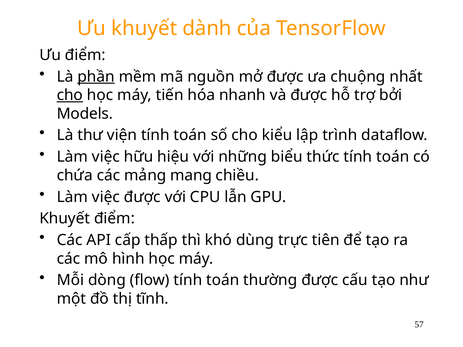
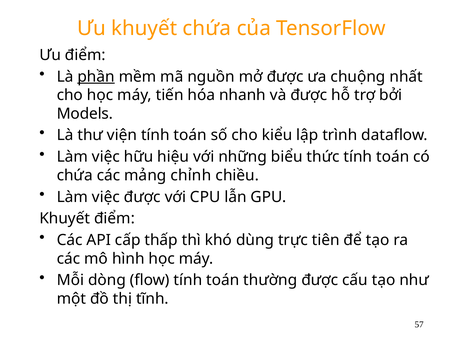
khuyết dành: dành -> chứa
cho at (70, 95) underline: present -> none
mang: mang -> chỉnh
